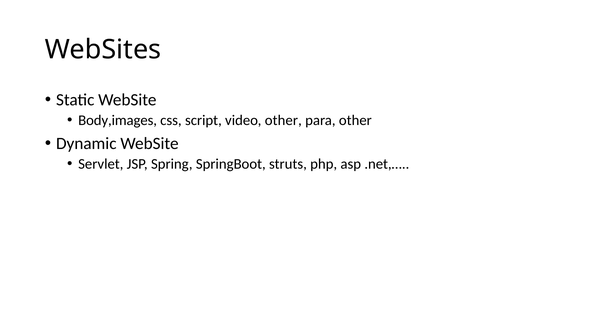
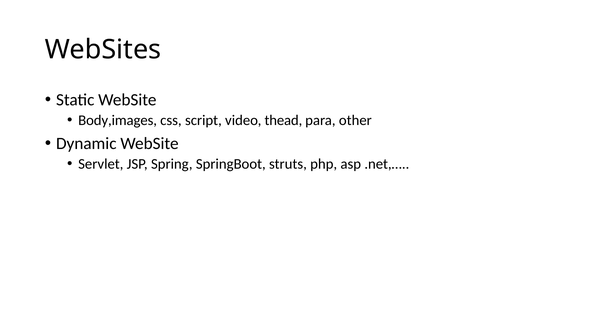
video other: other -> thead
